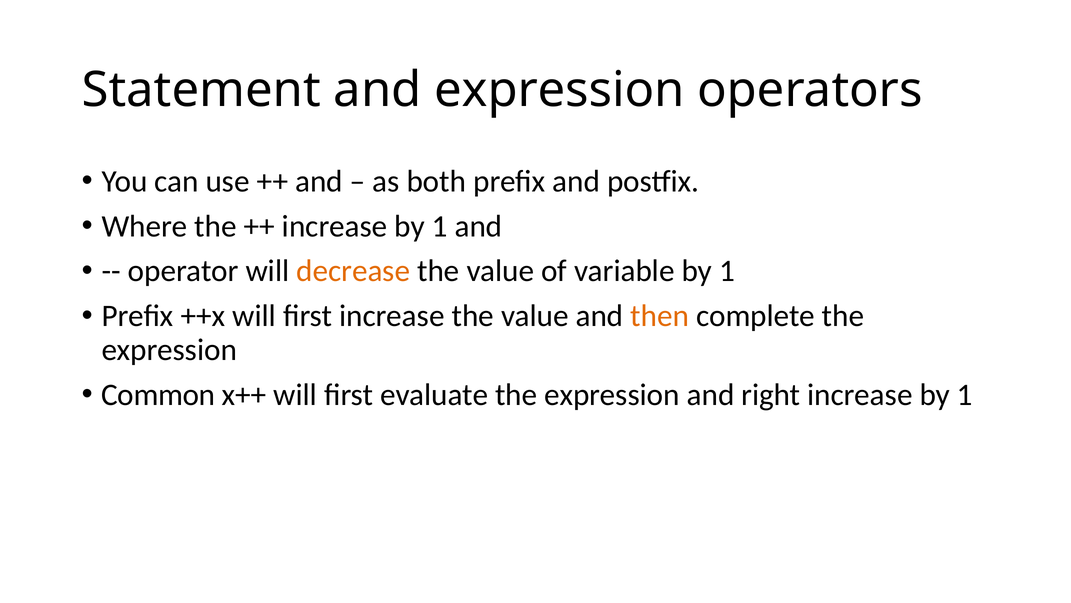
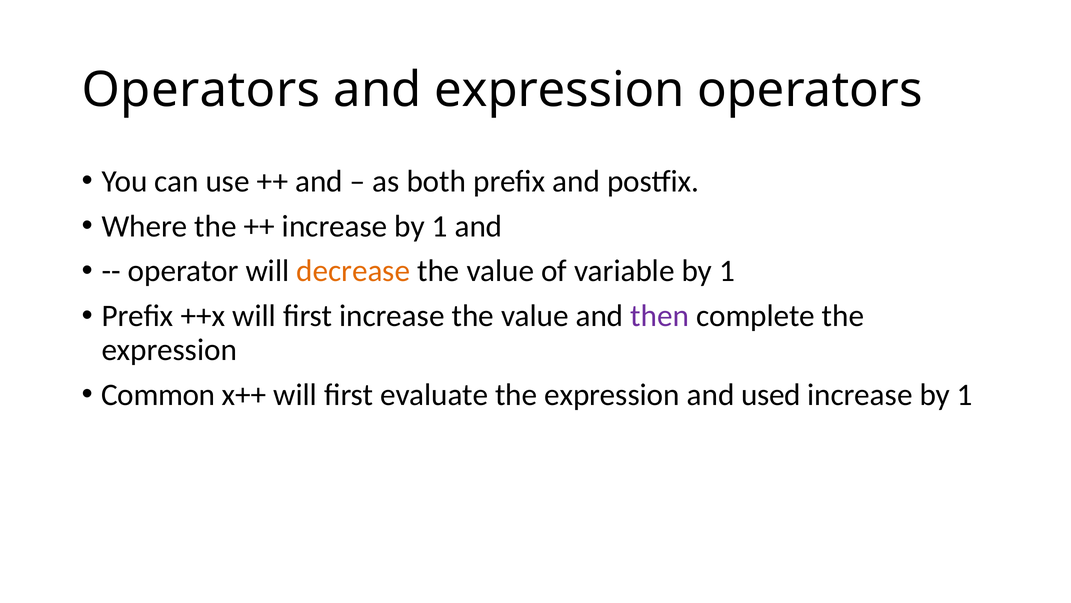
Statement at (201, 90): Statement -> Operators
then colour: orange -> purple
right: right -> used
